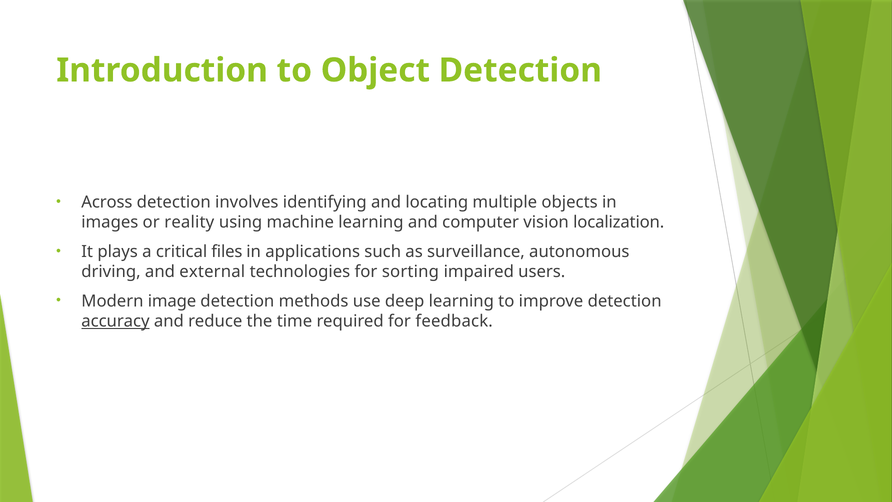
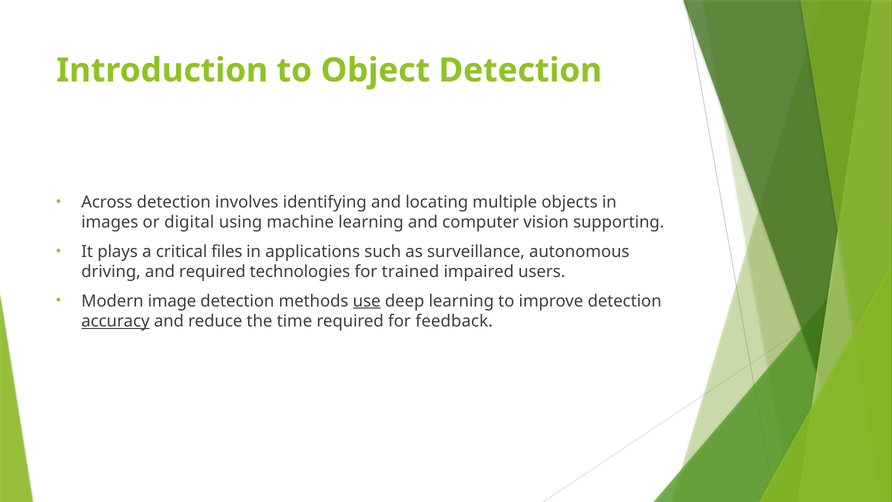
reality: reality -> digital
localization: localization -> supporting
and external: external -> required
sorting: sorting -> trained
use underline: none -> present
